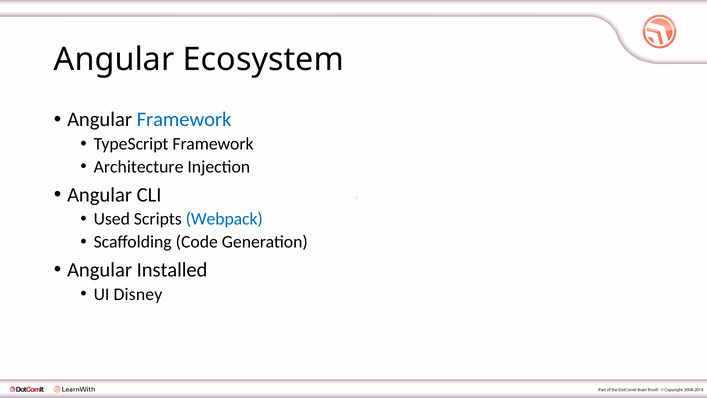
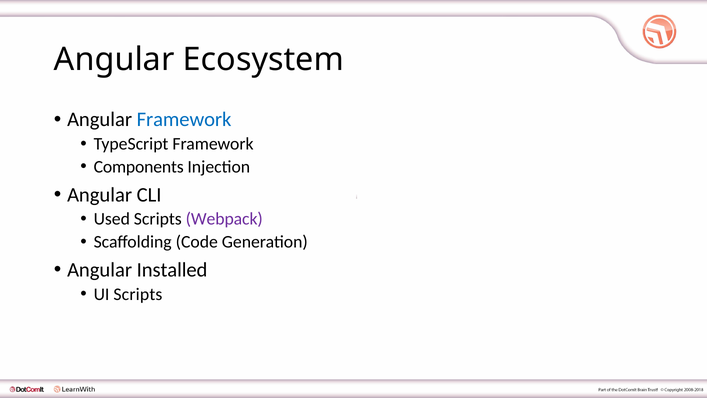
Architecture: Architecture -> Components
Webpack colour: blue -> purple
UI Disney: Disney -> Scripts
